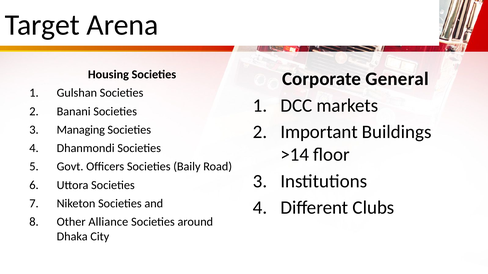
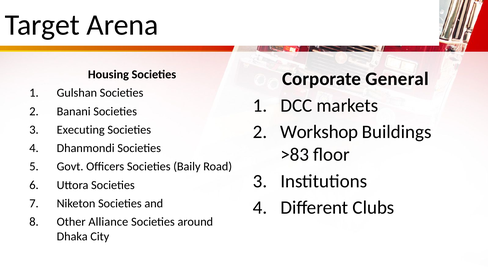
Important: Important -> Workshop
Managing: Managing -> Executing
>14: >14 -> >83
